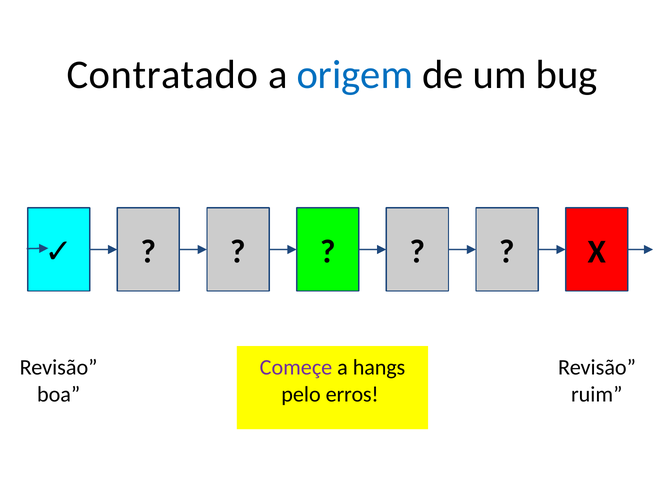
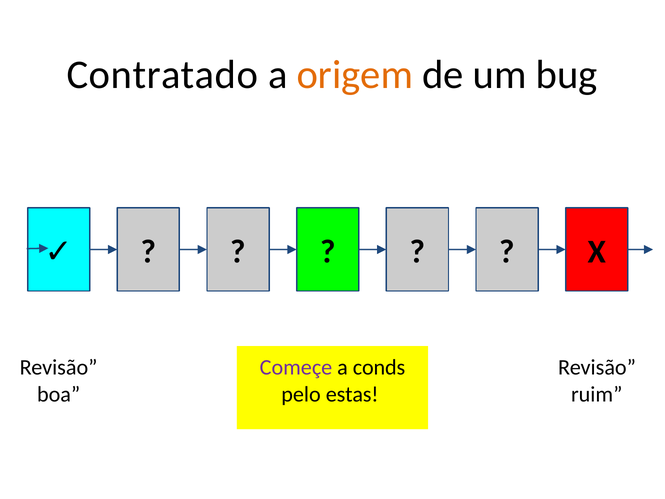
origem colour: blue -> orange
hangs: hangs -> conds
erros: erros -> estas
